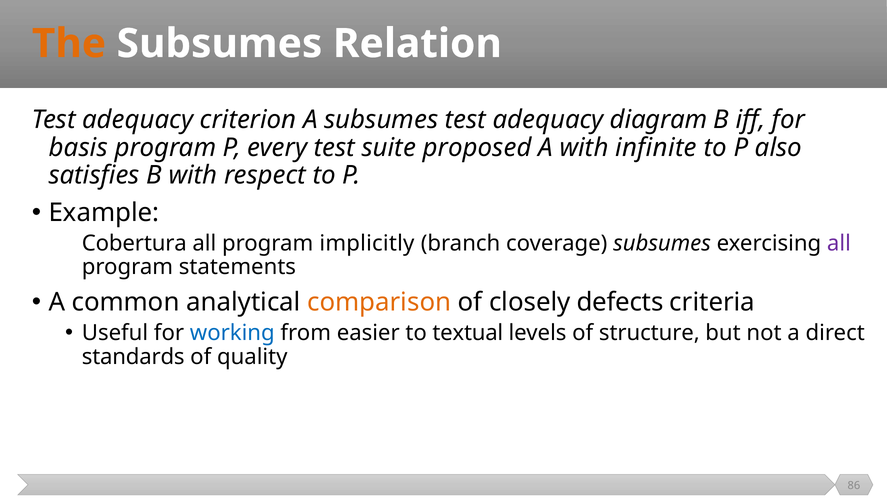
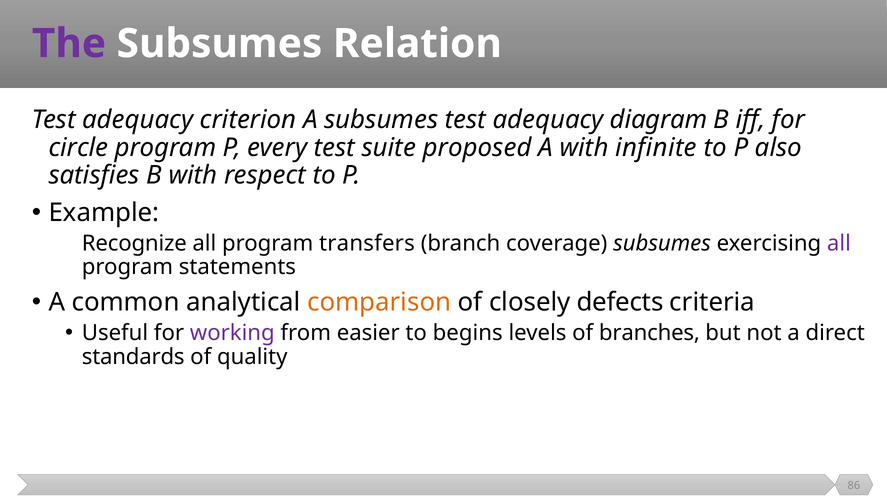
The colour: orange -> purple
basis: basis -> circle
Cobertura: Cobertura -> Recognize
implicitly: implicitly -> transfers
working colour: blue -> purple
textual: textual -> begins
structure: structure -> branches
